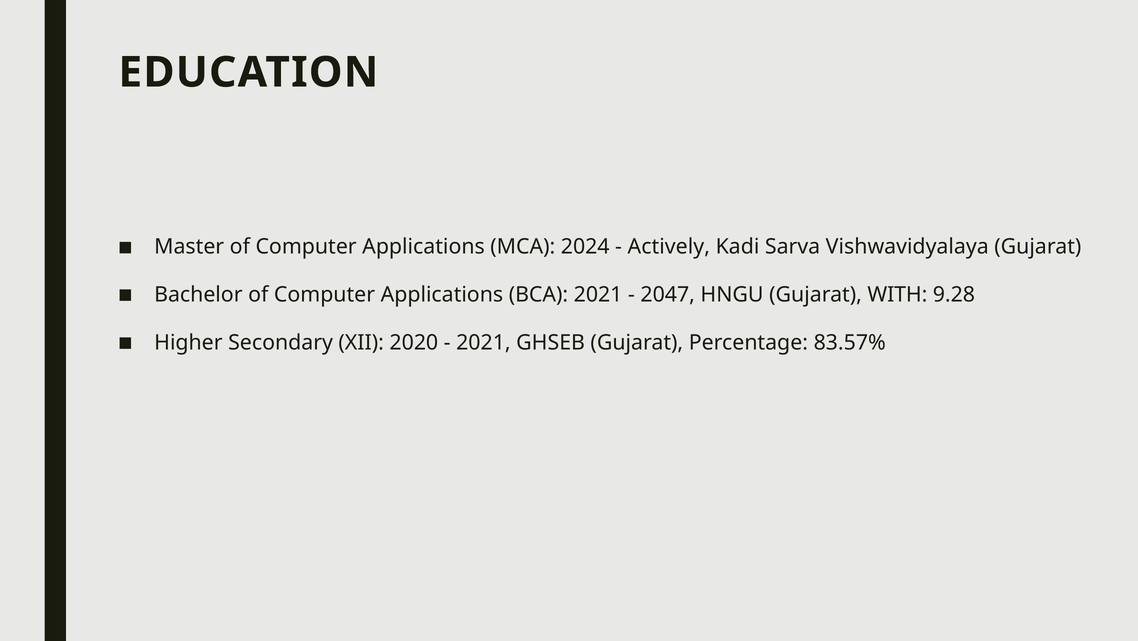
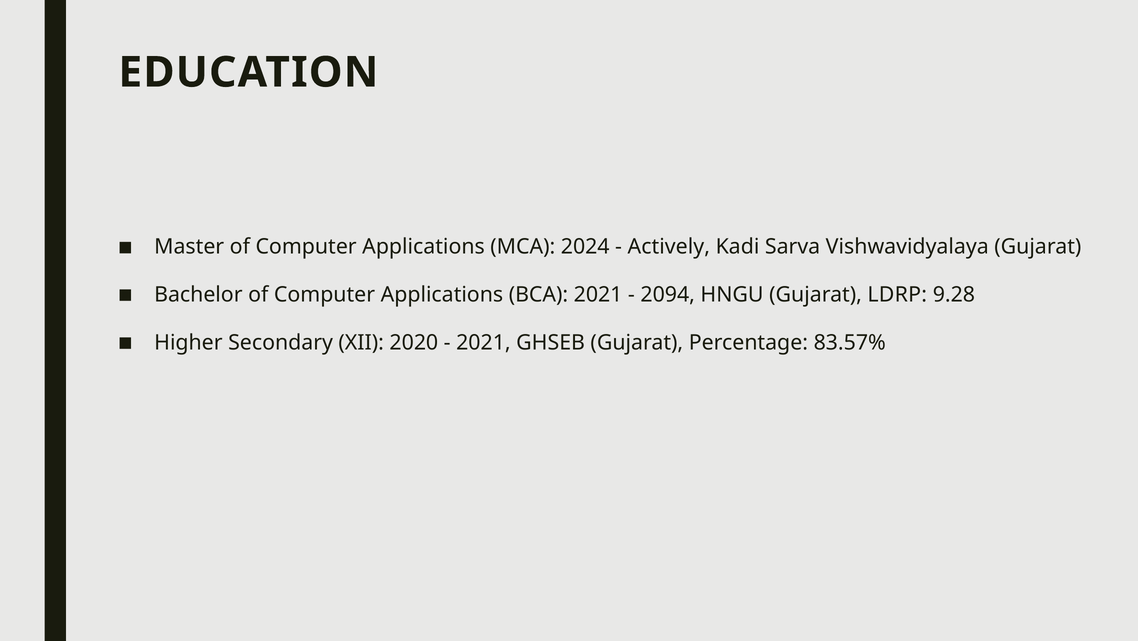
2047: 2047 -> 2094
WITH: WITH -> LDRP
